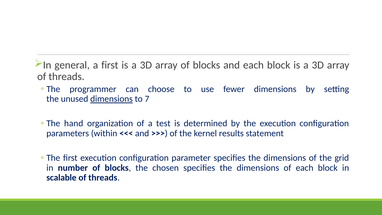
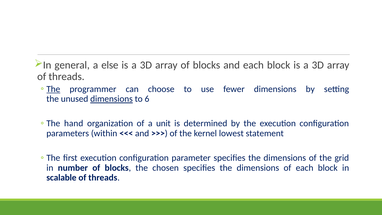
a first: first -> else
The at (53, 89) underline: none -> present
7: 7 -> 6
test: test -> unit
results: results -> lowest
